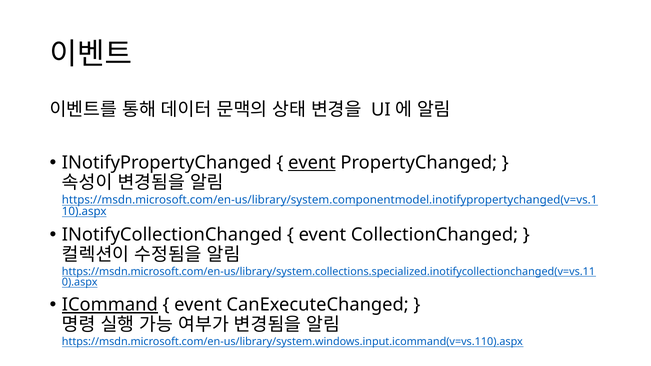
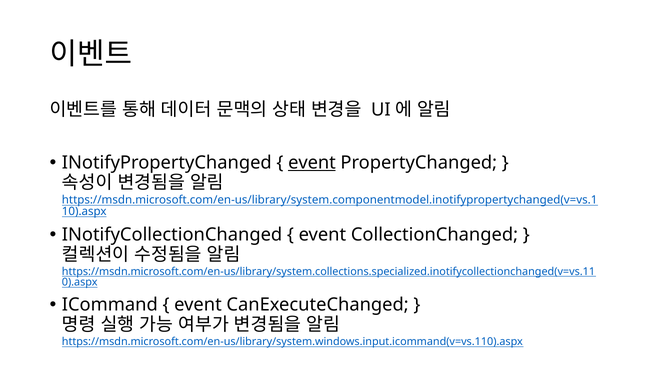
ICommand underline: present -> none
